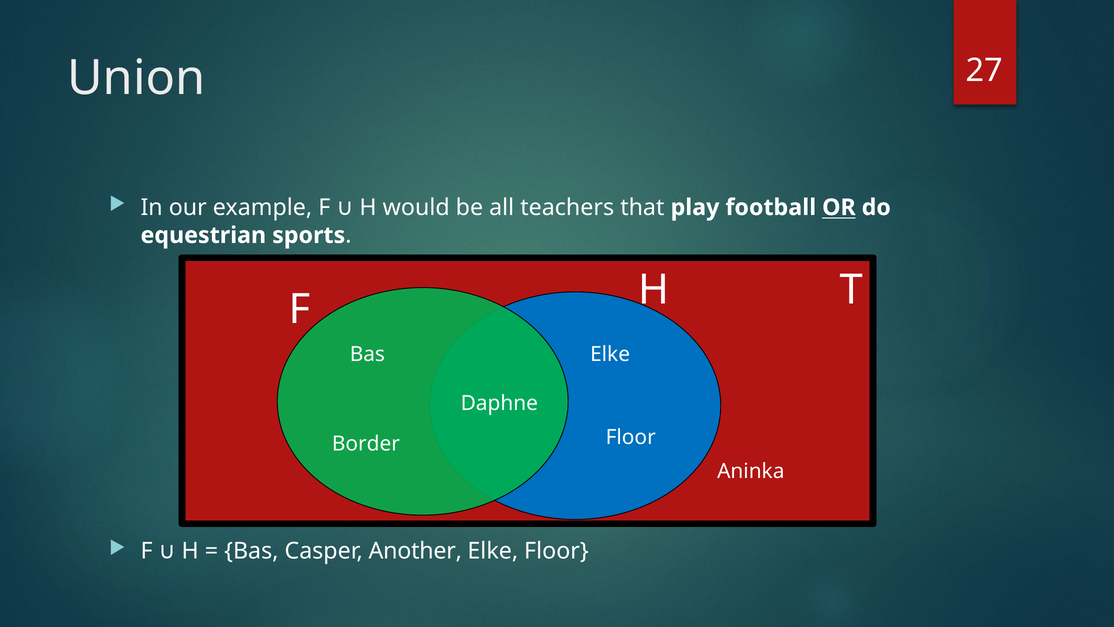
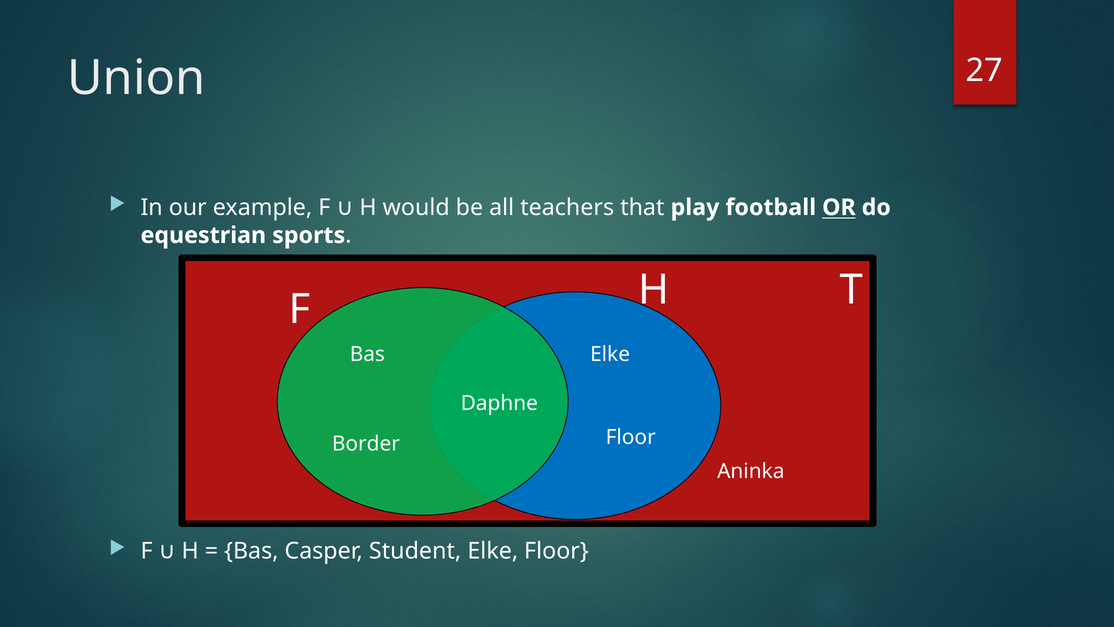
Another: Another -> Student
